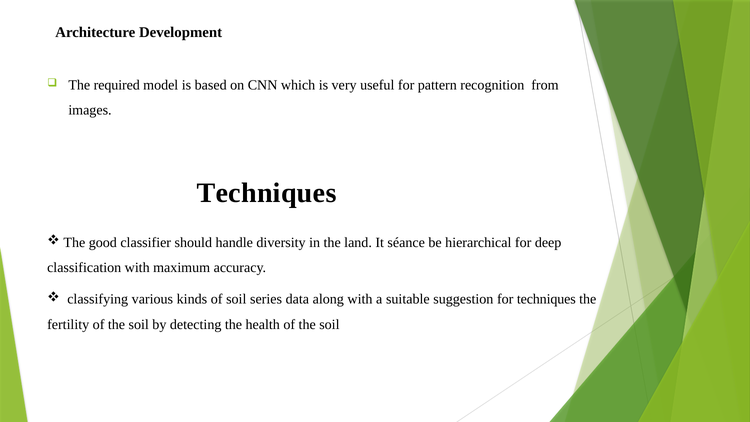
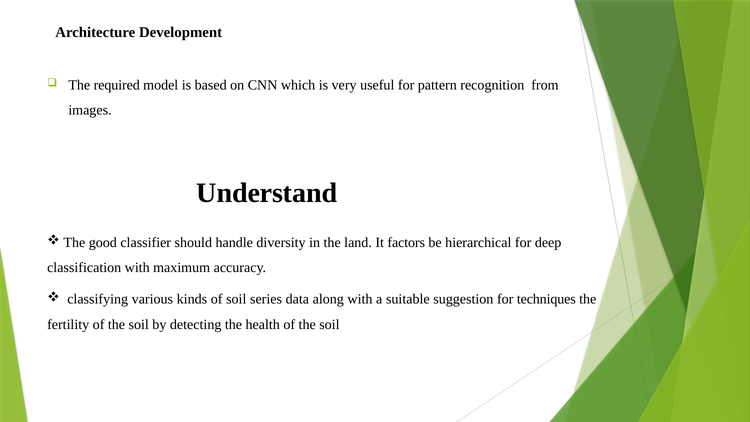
Techniques at (267, 193): Techniques -> Understand
séance: séance -> factors
